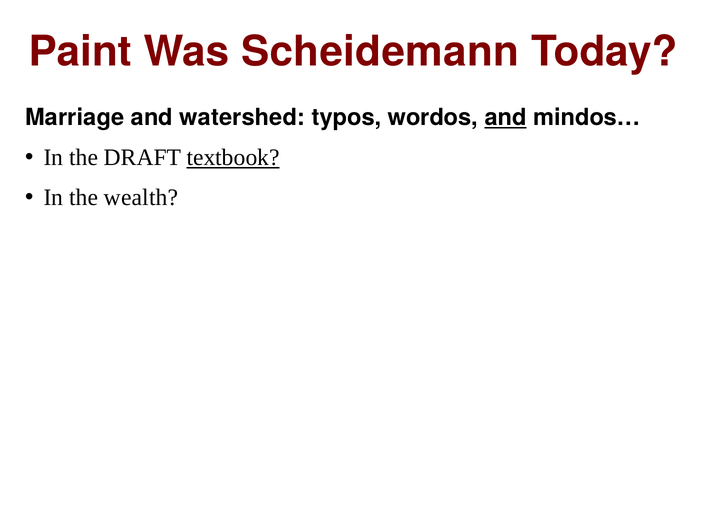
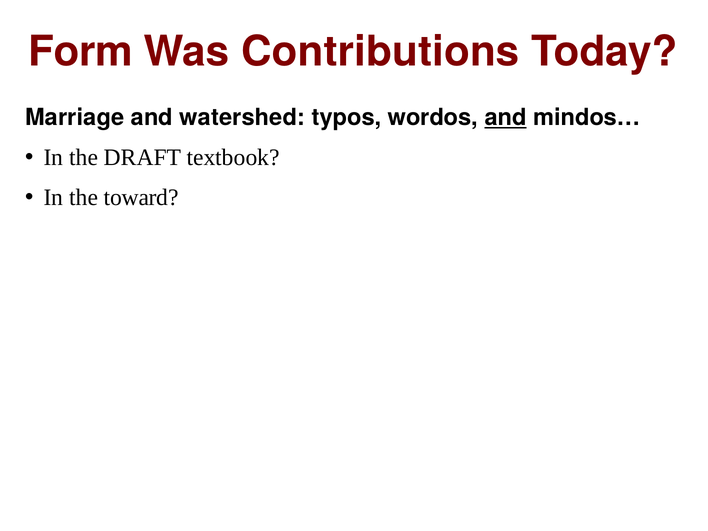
Paint: Paint -> Form
Scheidemann: Scheidemann -> Contributions
textbook underline: present -> none
wealth: wealth -> toward
